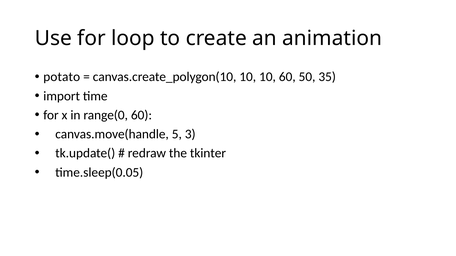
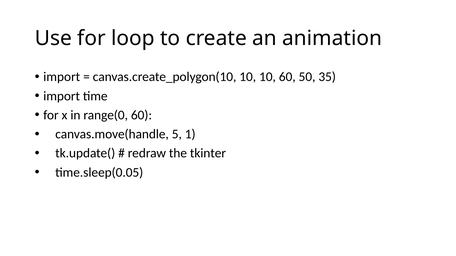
potato at (62, 77): potato -> import
3: 3 -> 1
